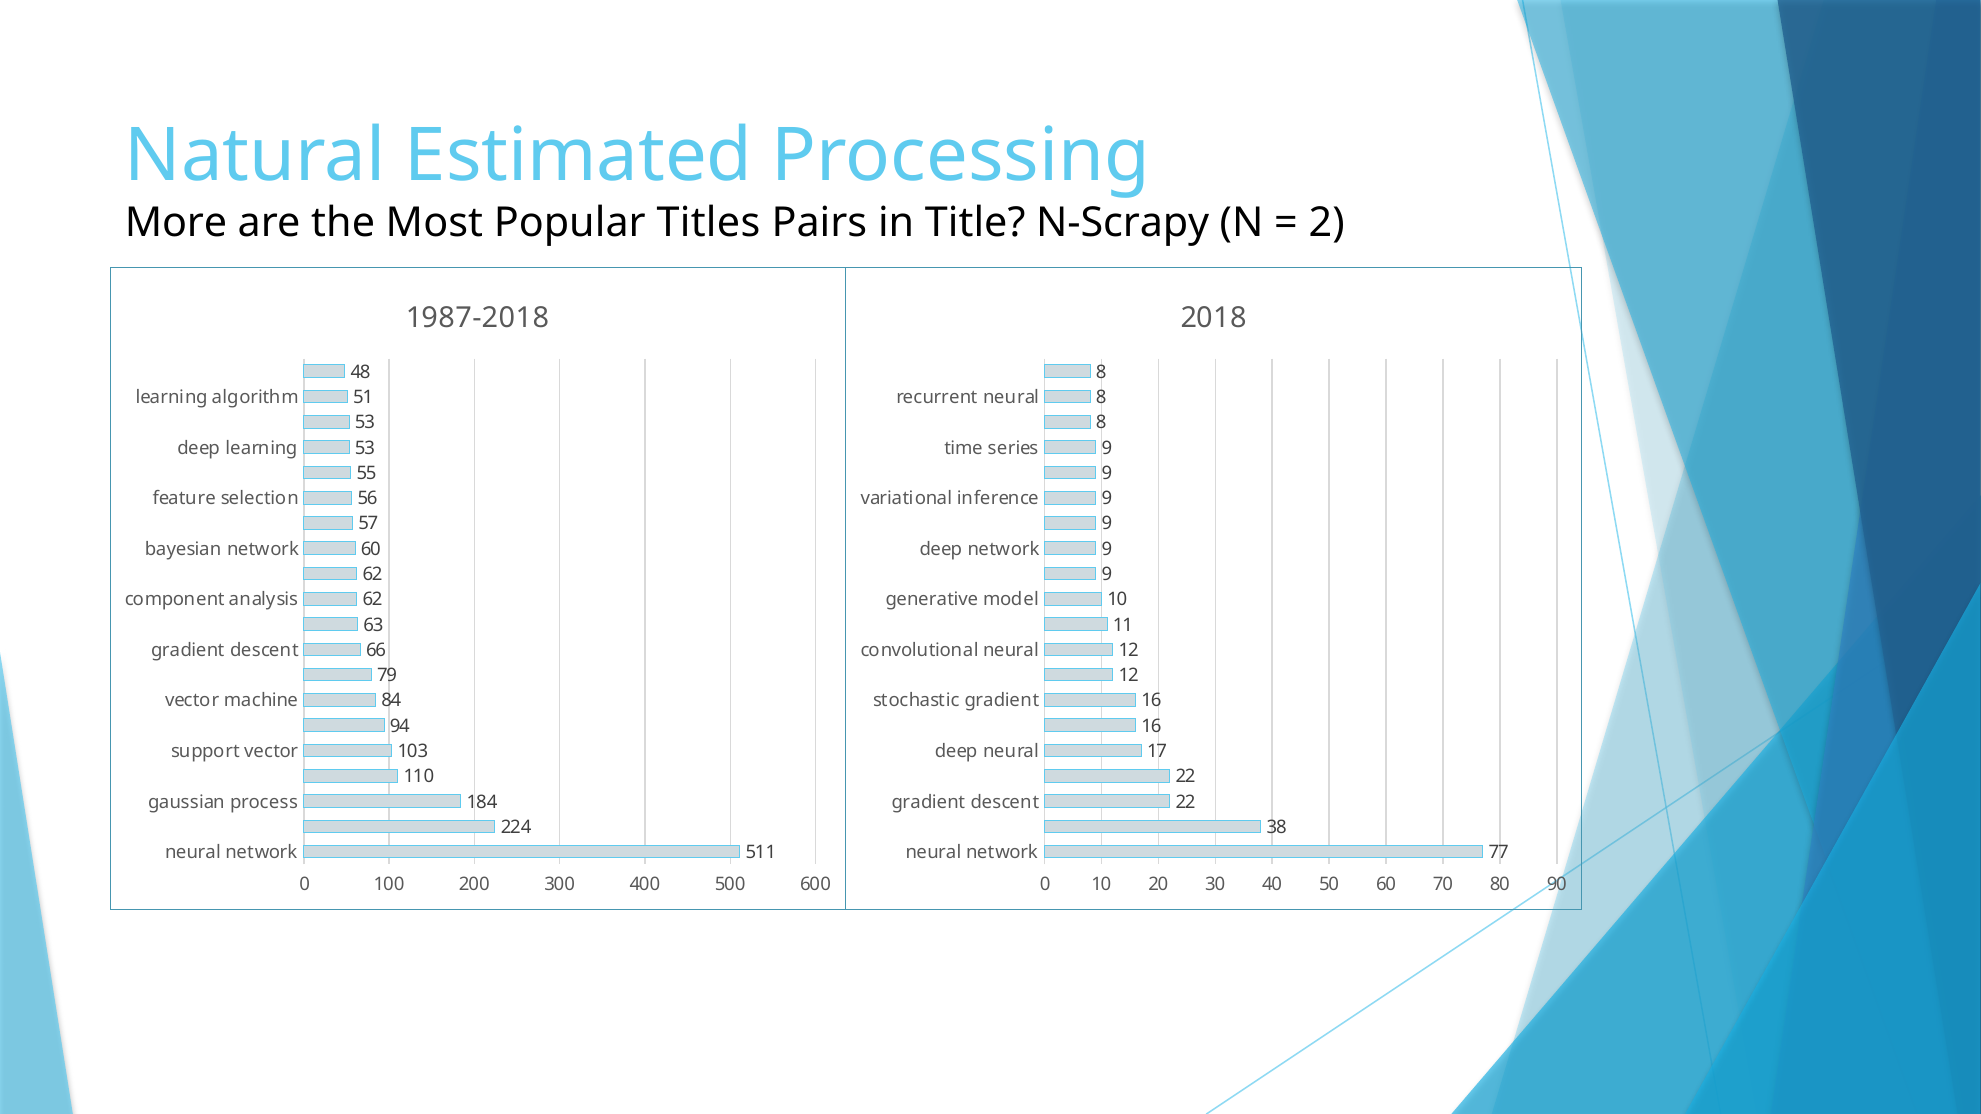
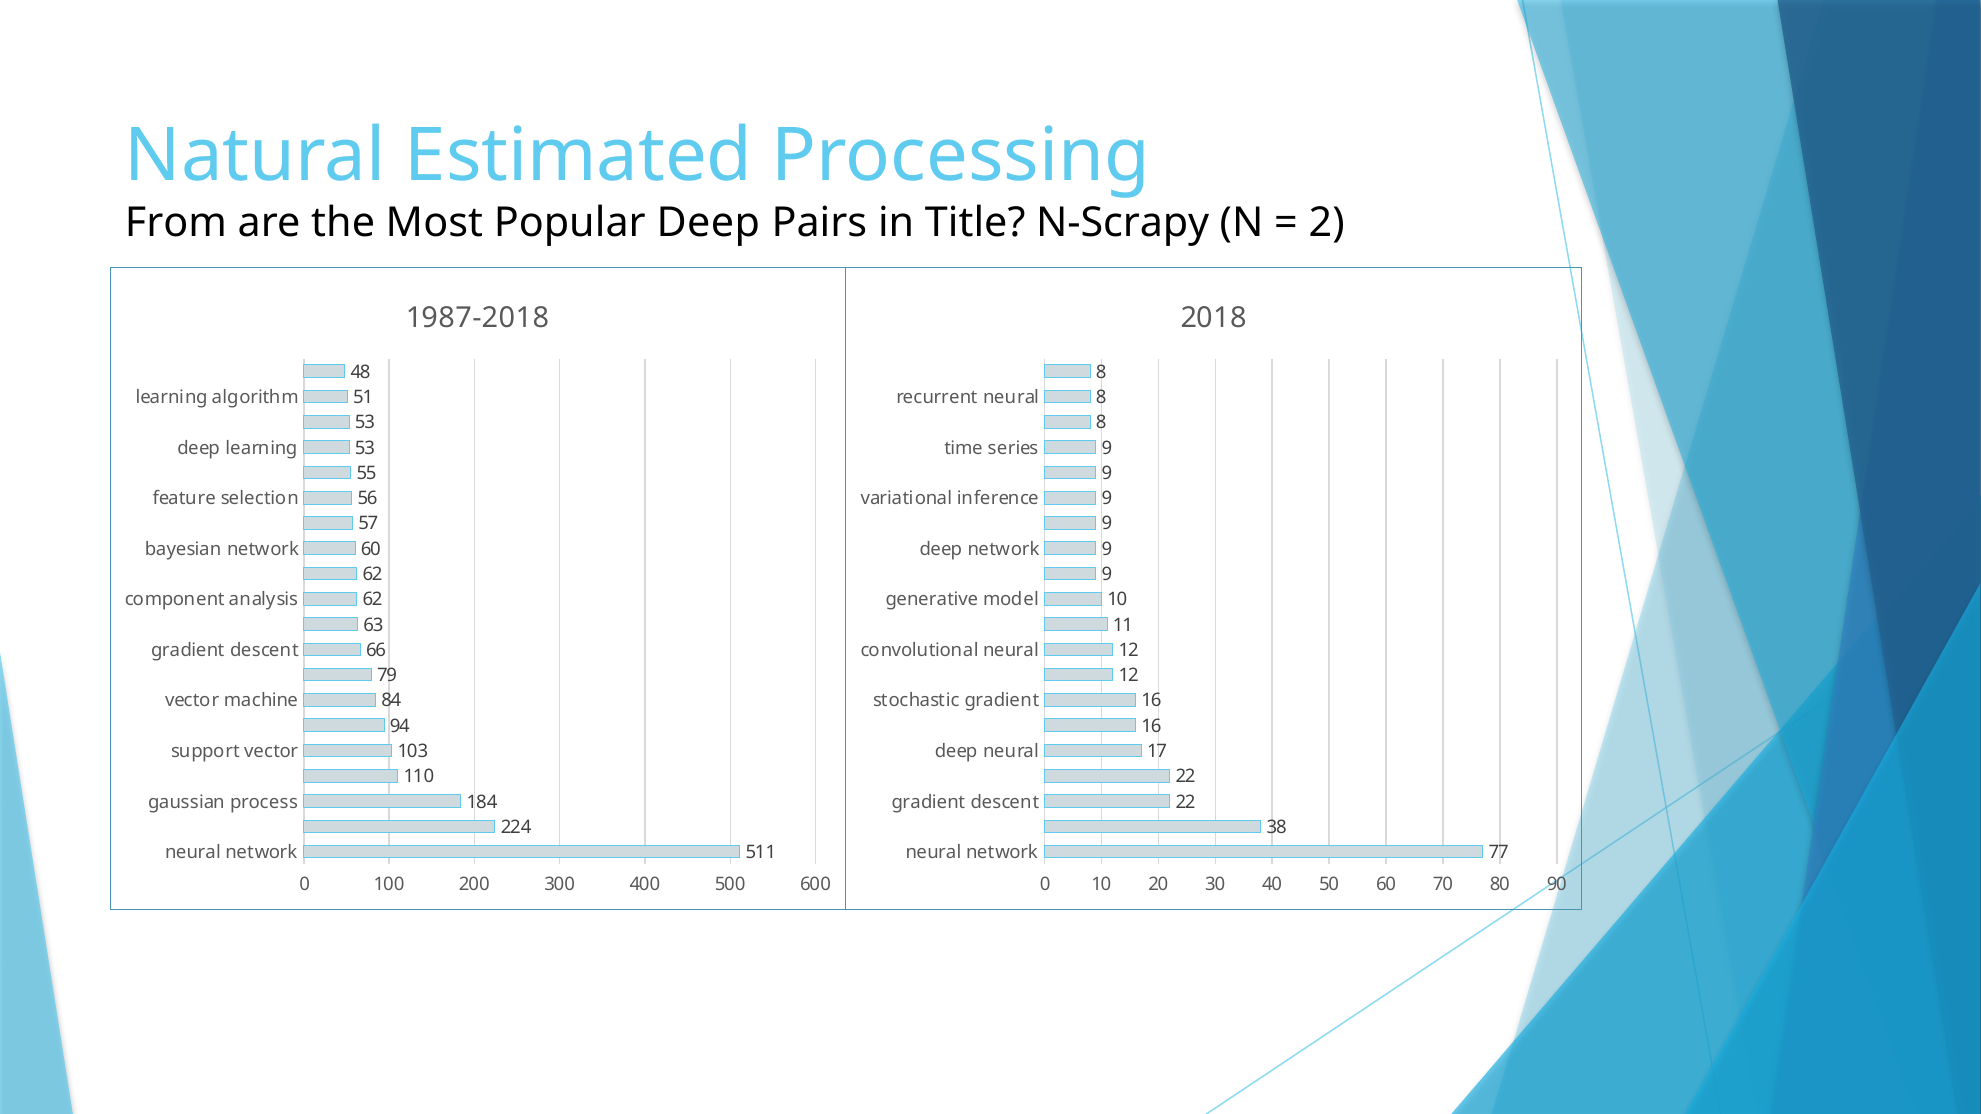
More: More -> From
Popular Titles: Titles -> Deep
